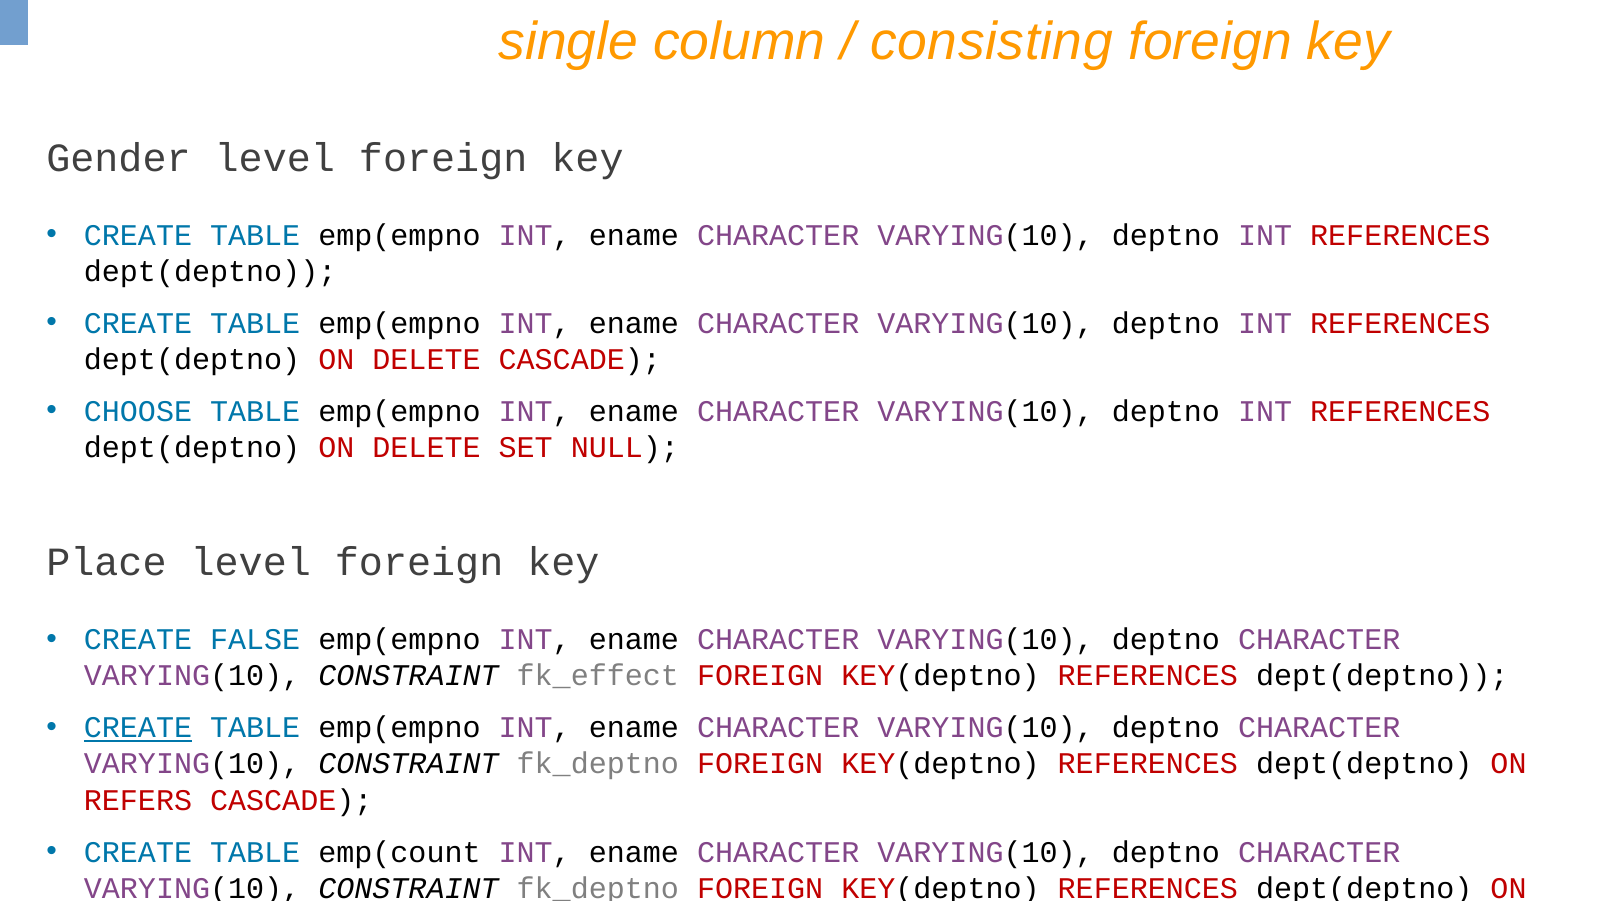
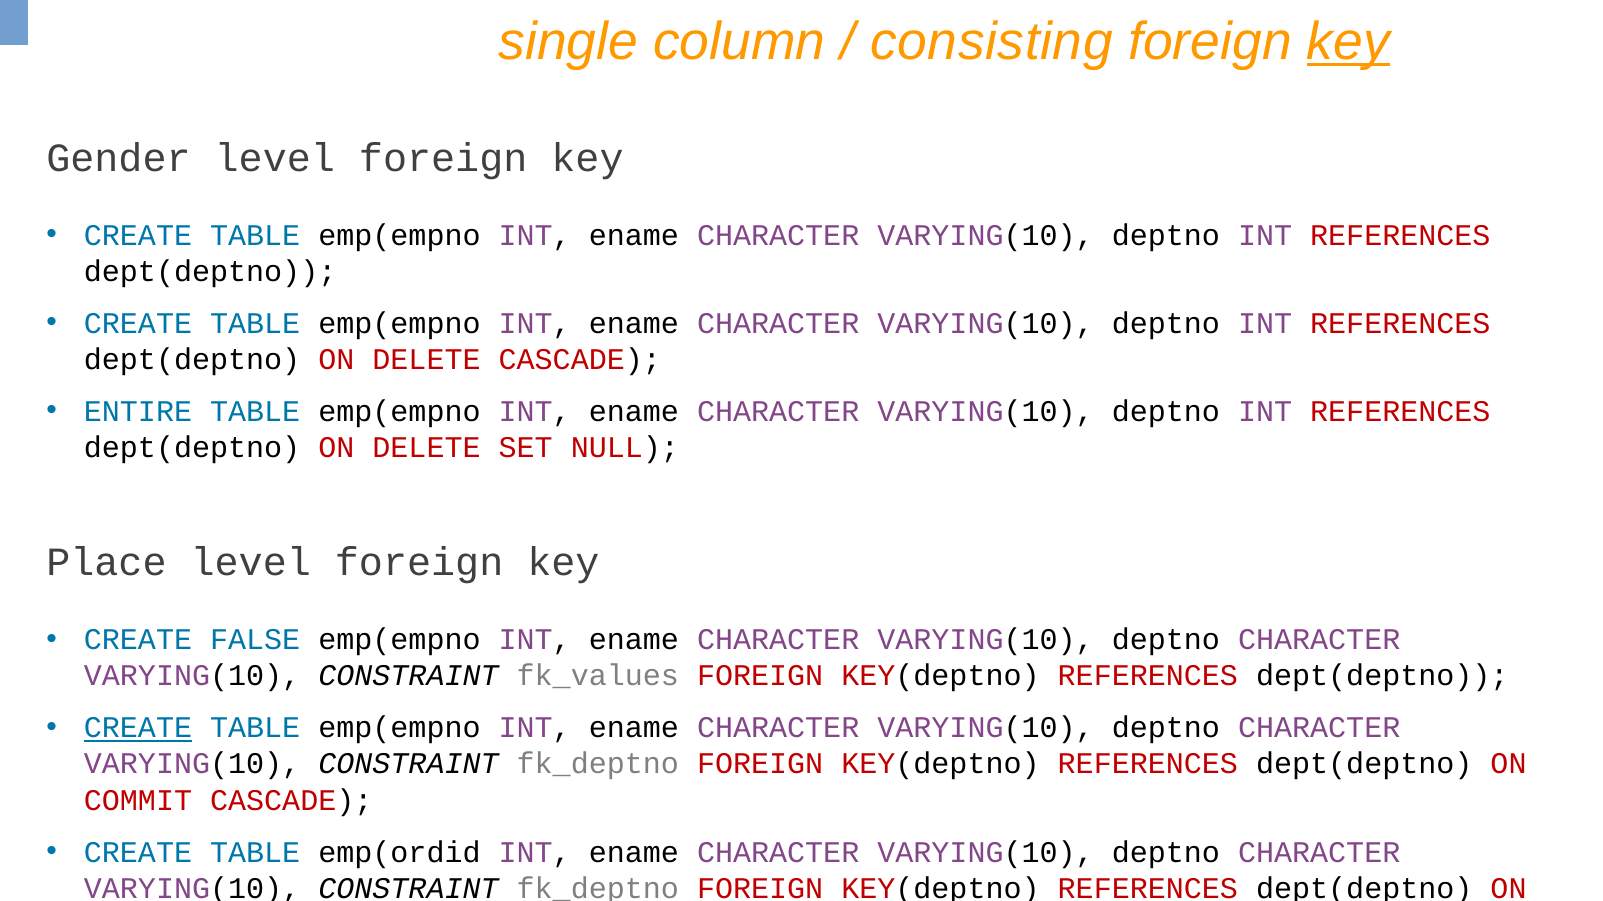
key at (1348, 42) underline: none -> present
CHOOSE: CHOOSE -> ENTIRE
fk_effect: fk_effect -> fk_values
REFERS: REFERS -> COMMIT
emp(count: emp(count -> emp(ordid
